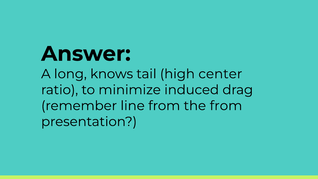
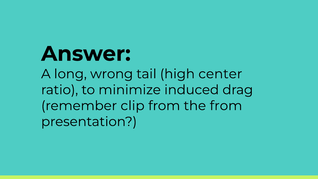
knows: knows -> wrong
line: line -> clip
